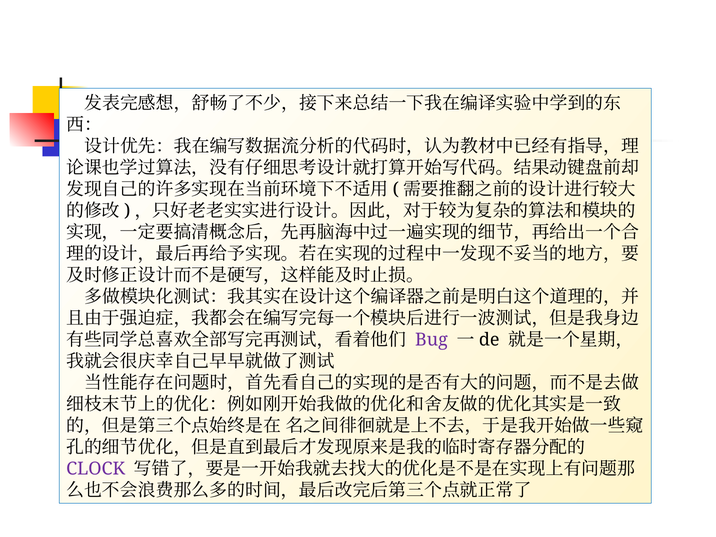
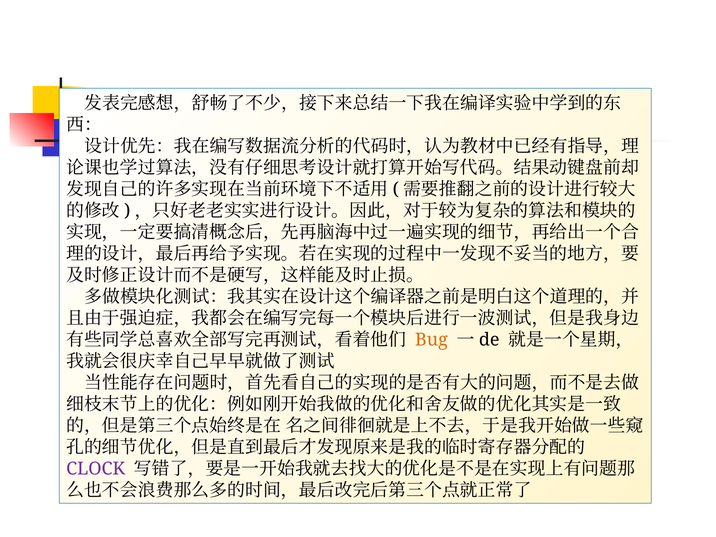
Bug colour: purple -> orange
